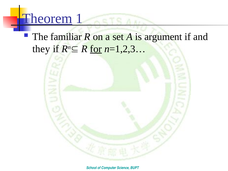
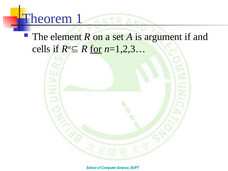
Theorem underline: present -> none
familiar: familiar -> element
they: they -> cells
